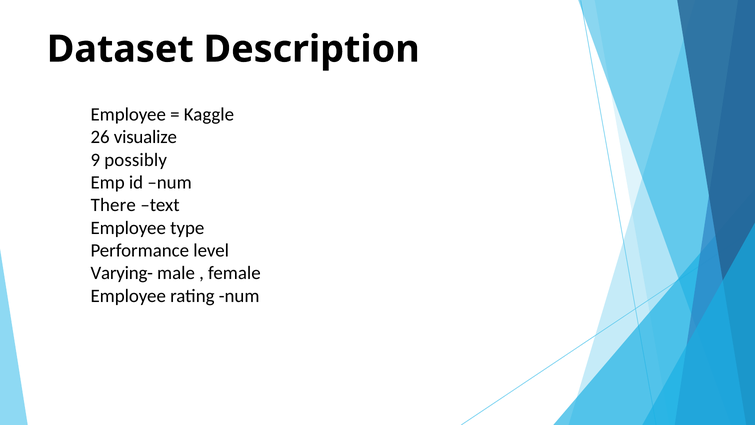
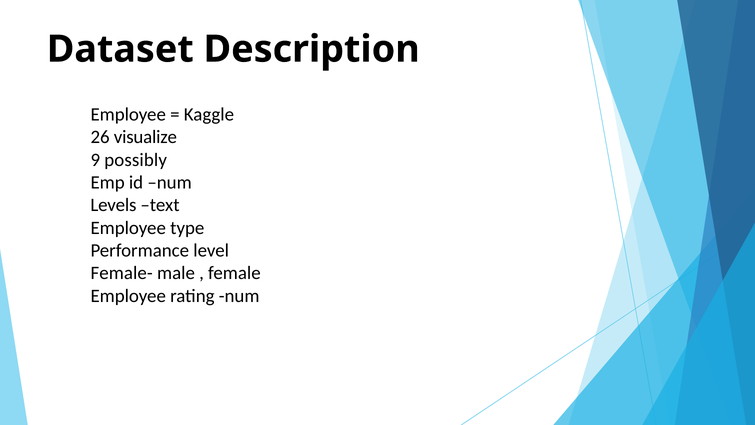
There: There -> Levels
Varying-: Varying- -> Female-
